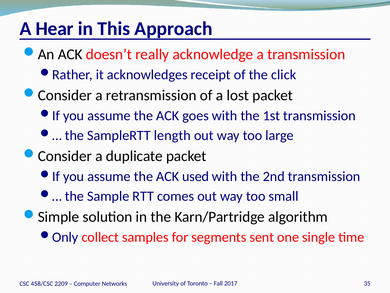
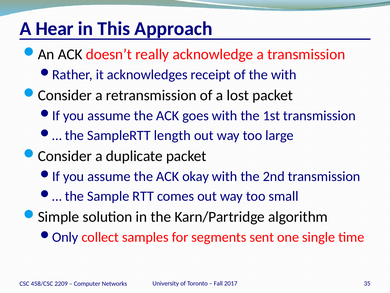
the click: click -> with
used: used -> okay
